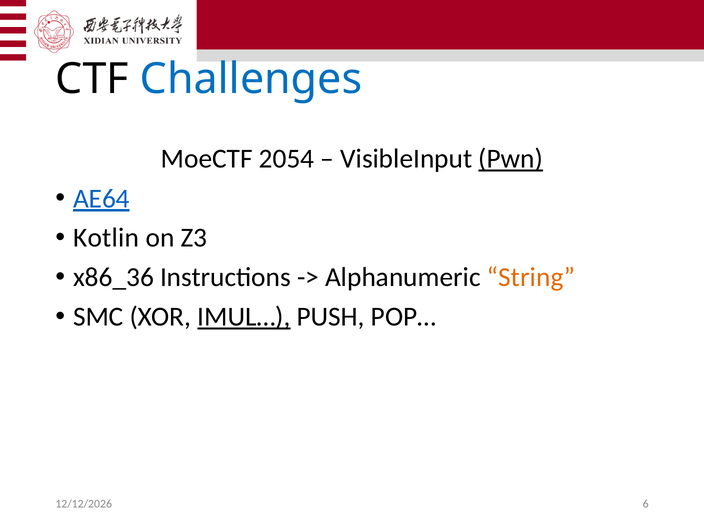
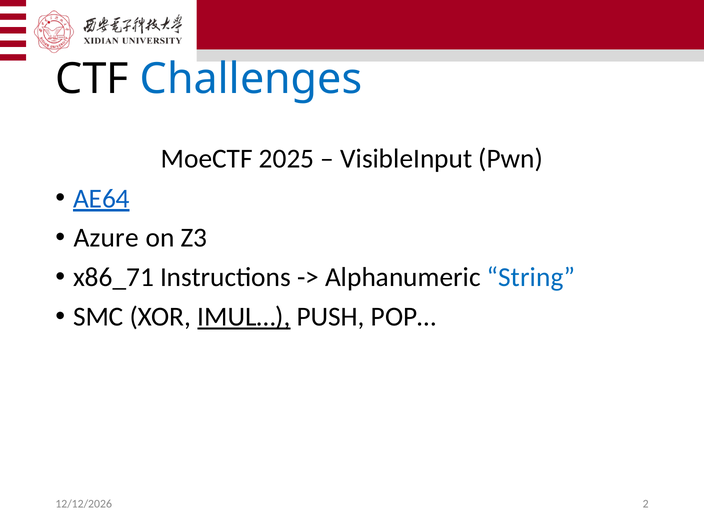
2054: 2054 -> 2025
Pwn underline: present -> none
Kotlin: Kotlin -> Azure
x86_36: x86_36 -> x86_71
String colour: orange -> blue
6: 6 -> 2
